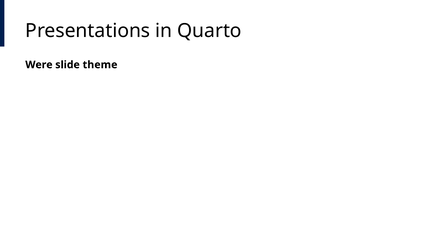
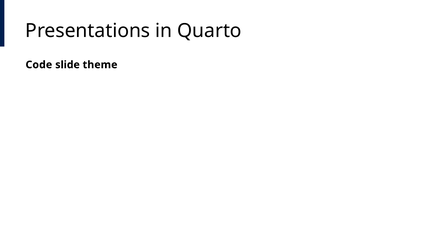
Were: Were -> Code
